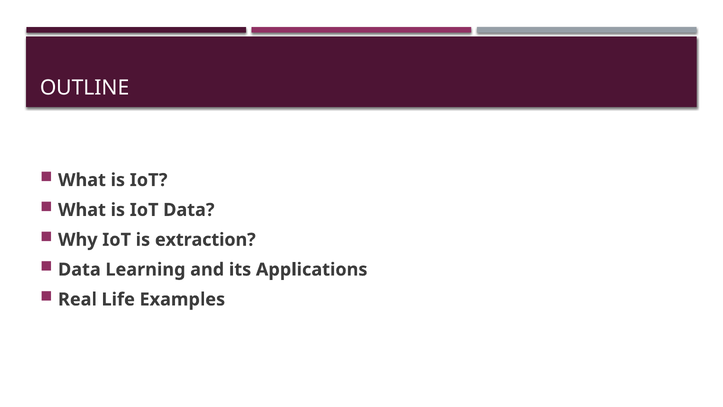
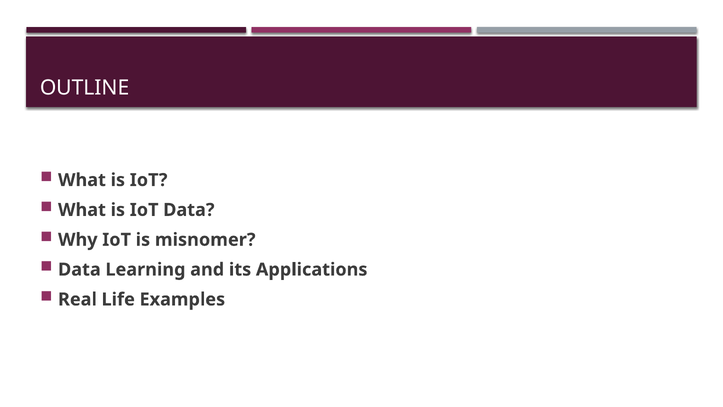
extraction: extraction -> misnomer
